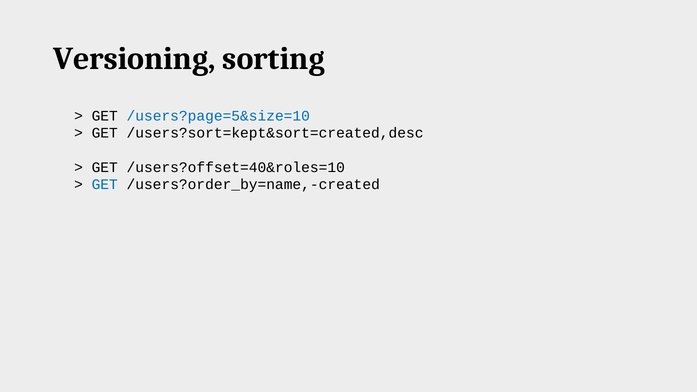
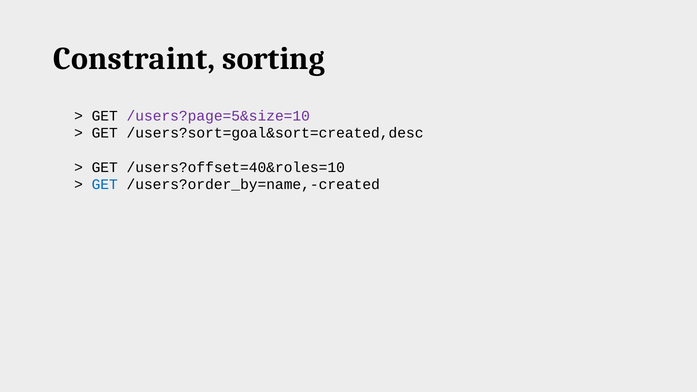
Versioning: Versioning -> Constraint
/users?page=5&size=10 colour: blue -> purple
/users?sort=kept&sort=created,desc: /users?sort=kept&sort=created,desc -> /users?sort=goal&sort=created,desc
